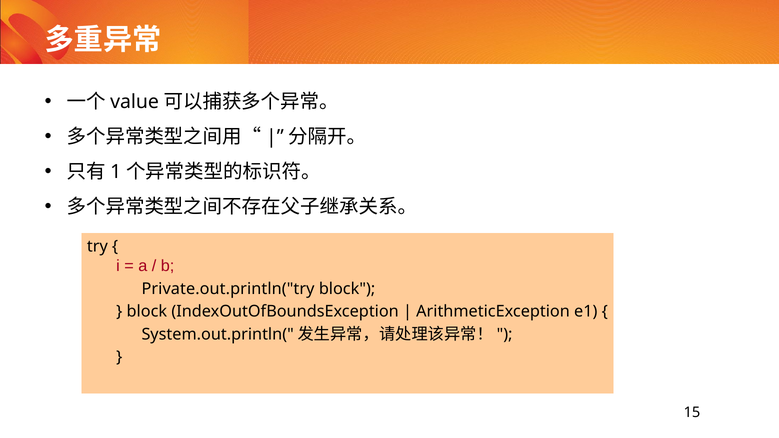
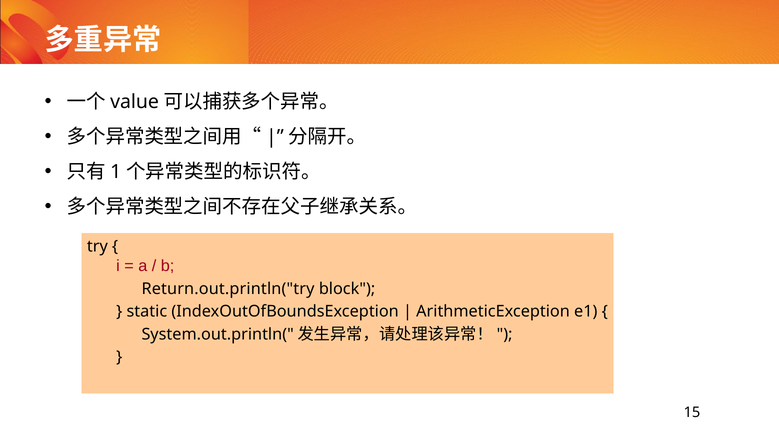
Private.out.println("try: Private.out.println("try -> Return.out.println("try
block at (147, 312): block -> static
